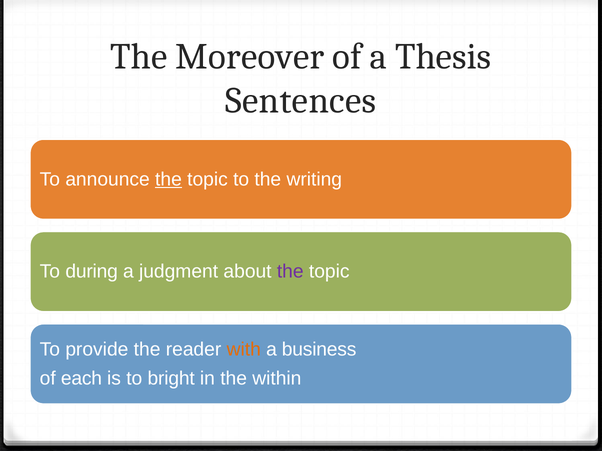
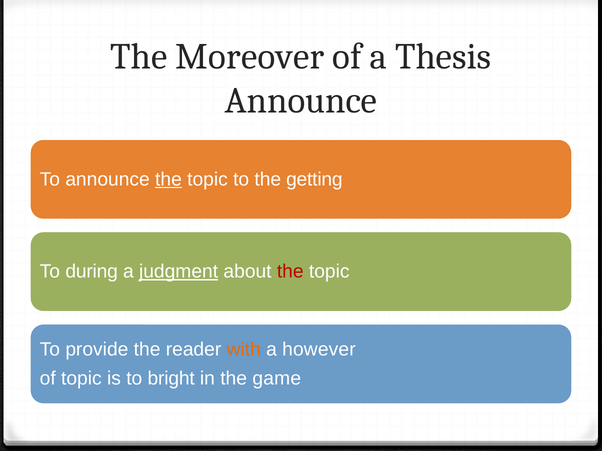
Sentences at (301, 101): Sentences -> Announce
writing: writing -> getting
judgment underline: none -> present
the at (290, 272) colour: purple -> red
business: business -> however
of each: each -> topic
within: within -> game
